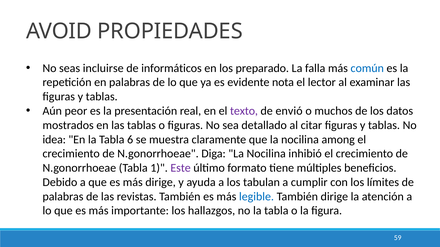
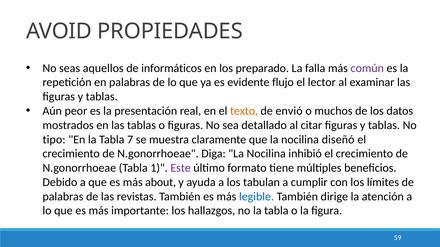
incluirse: incluirse -> aquellos
común colour: blue -> purple
nota: nota -> flujo
texto colour: purple -> orange
idea: idea -> tipo
6: 6 -> 7
among: among -> diseñó
más dirige: dirige -> about
